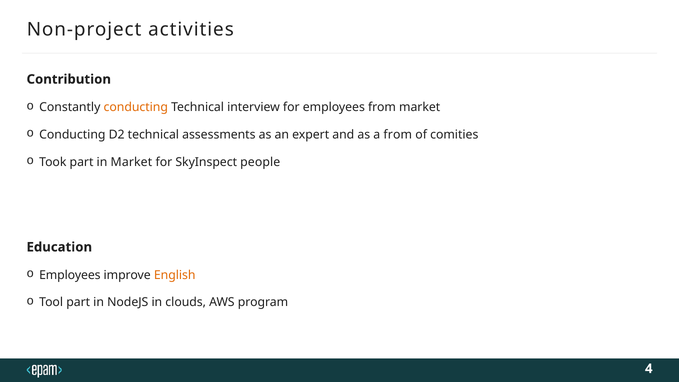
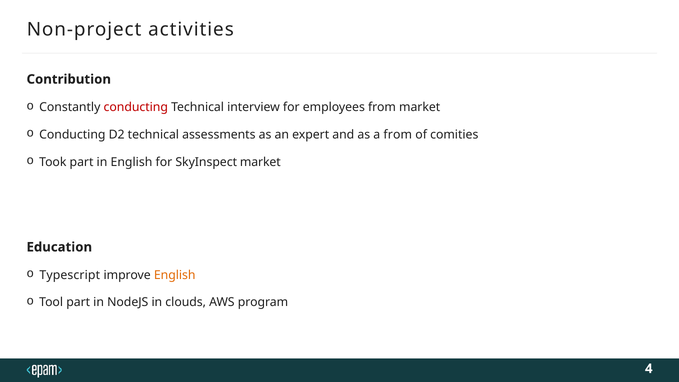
conducting at (136, 107) colour: orange -> red
in Market: Market -> English
SkyInspect people: people -> market
Employees at (70, 275): Employees -> Typescript
